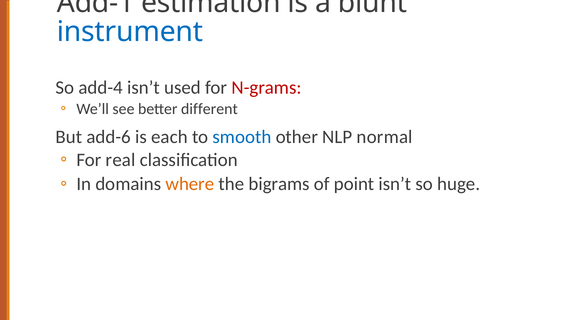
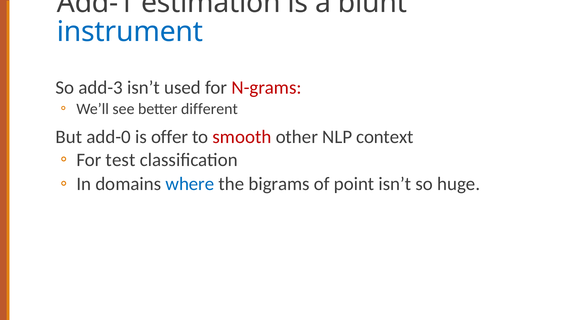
add-4: add-4 -> add-3
add-6: add-6 -> add-0
each: each -> offer
smooth colour: blue -> red
normal: normal -> context
real: real -> test
where colour: orange -> blue
